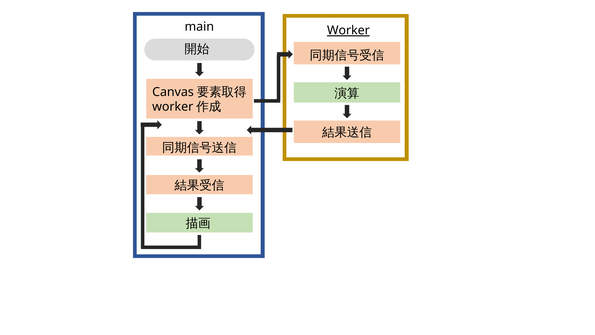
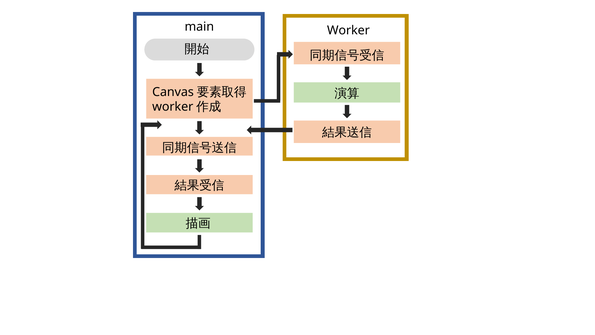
Worker underline: present -> none
